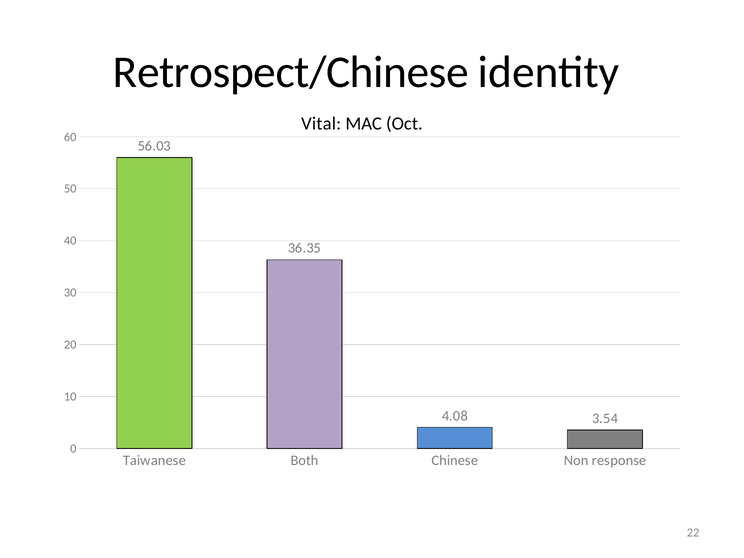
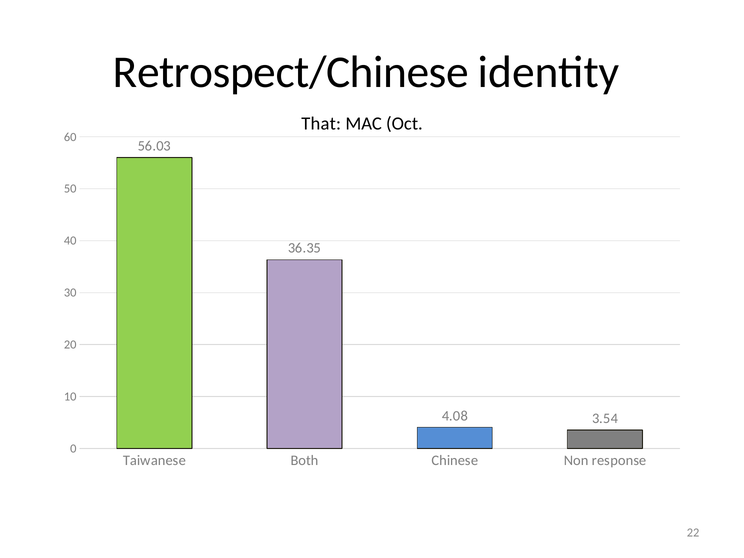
Vital: Vital -> That
